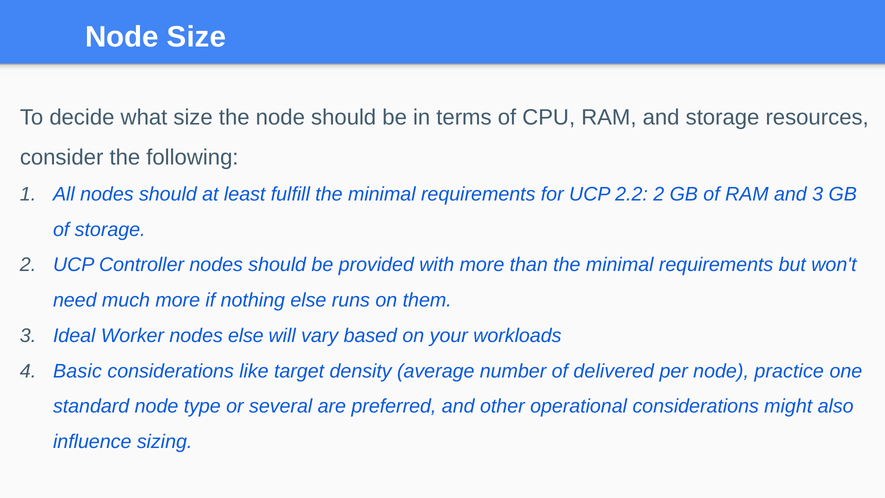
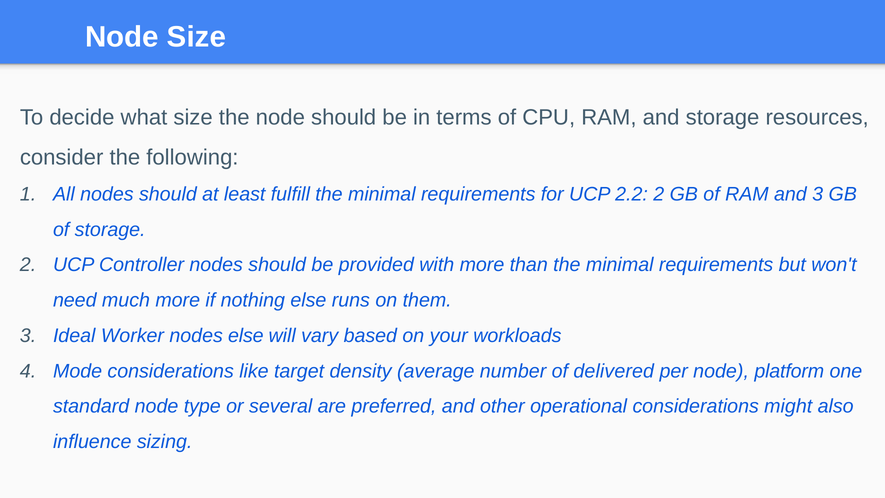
Basic: Basic -> Mode
practice: practice -> platform
